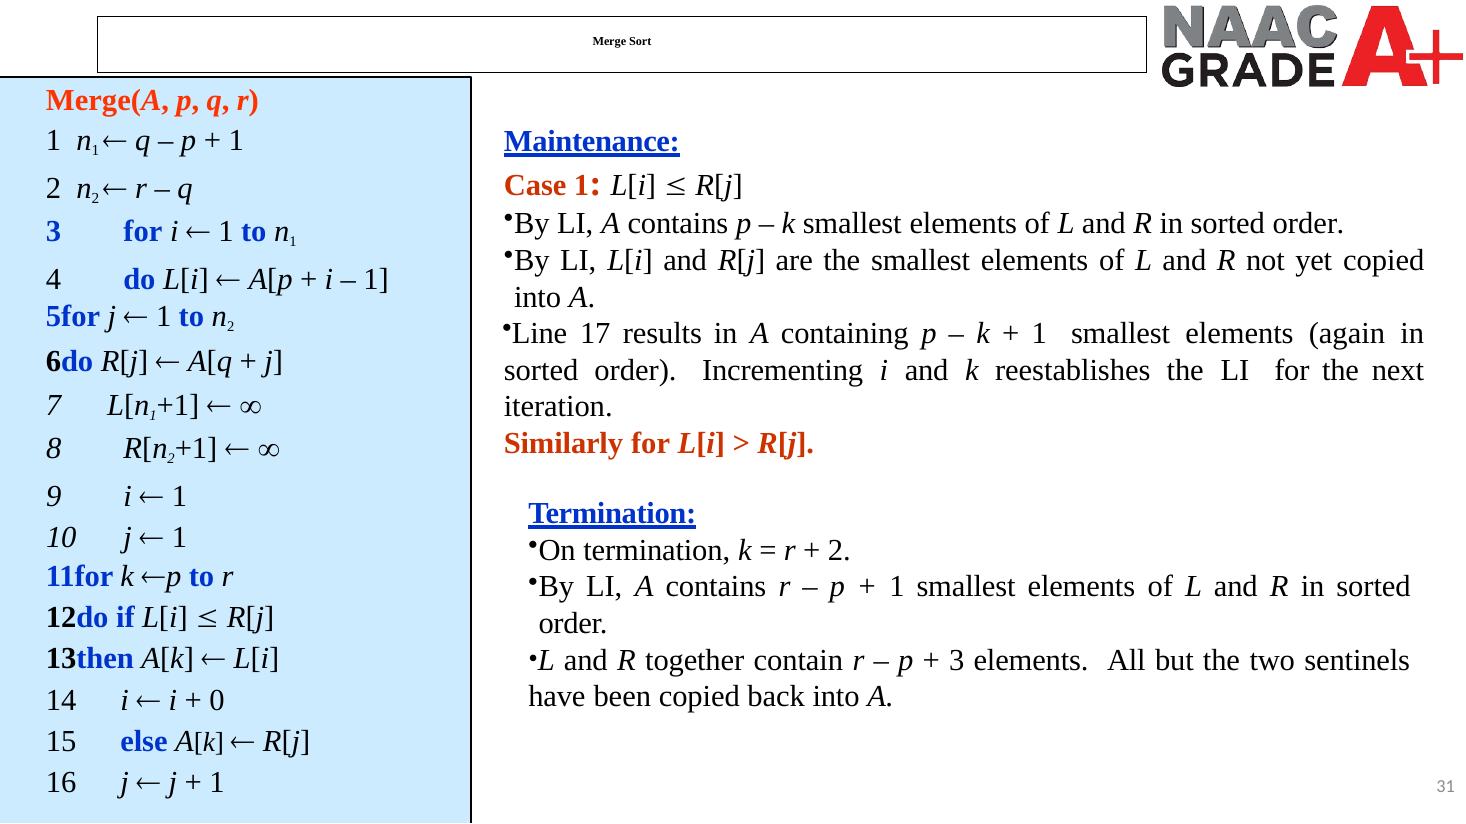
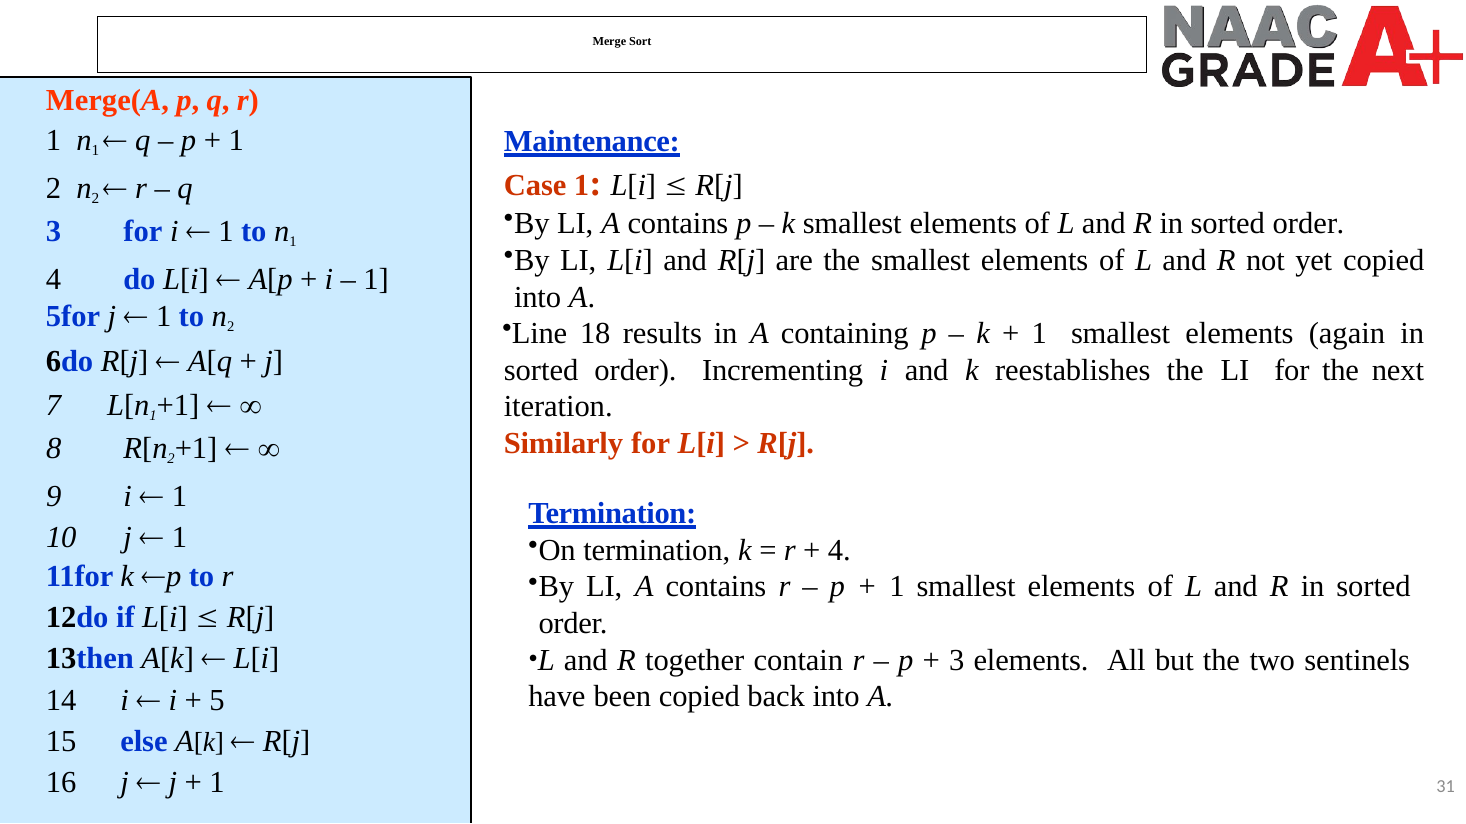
17: 17 -> 18
2 at (839, 551): 2 -> 4
0: 0 -> 5
